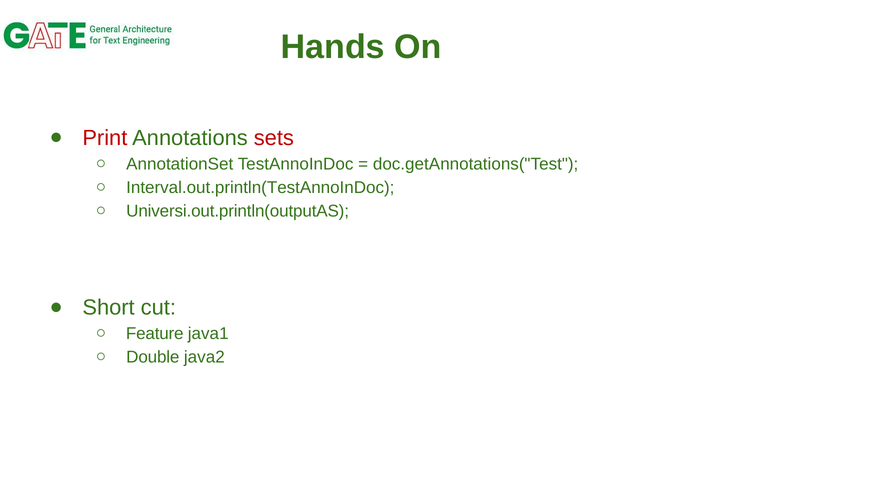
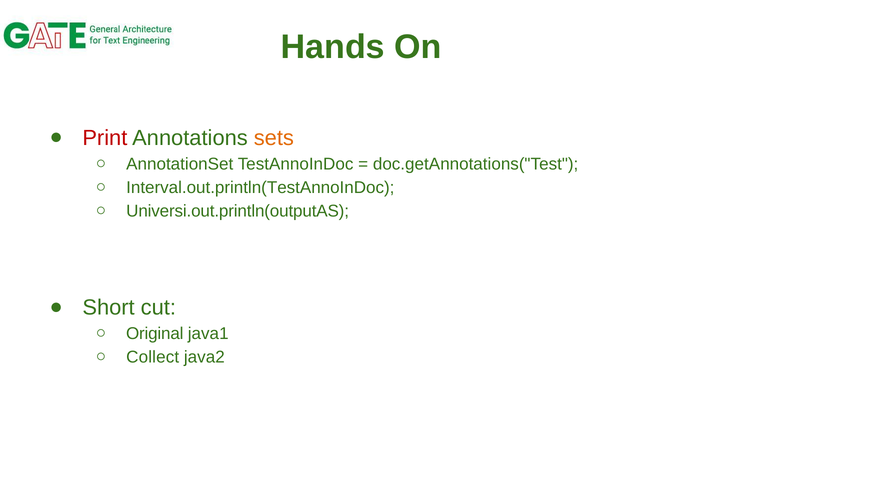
sets colour: red -> orange
Feature: Feature -> Original
Double: Double -> Collect
